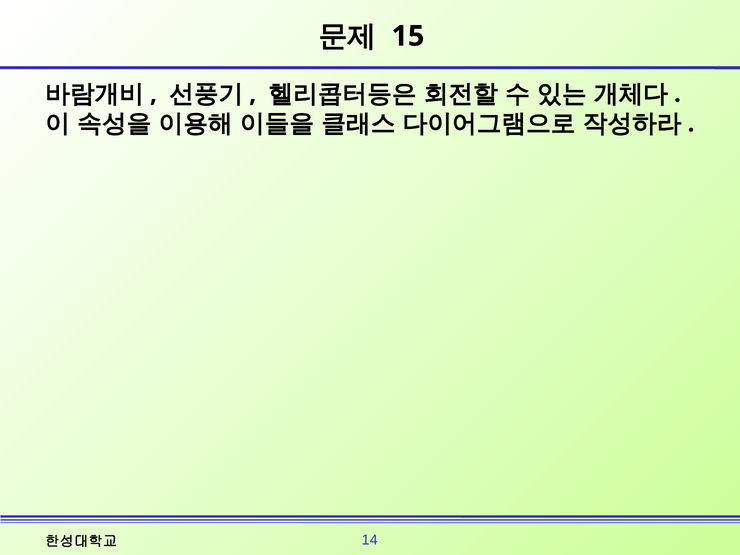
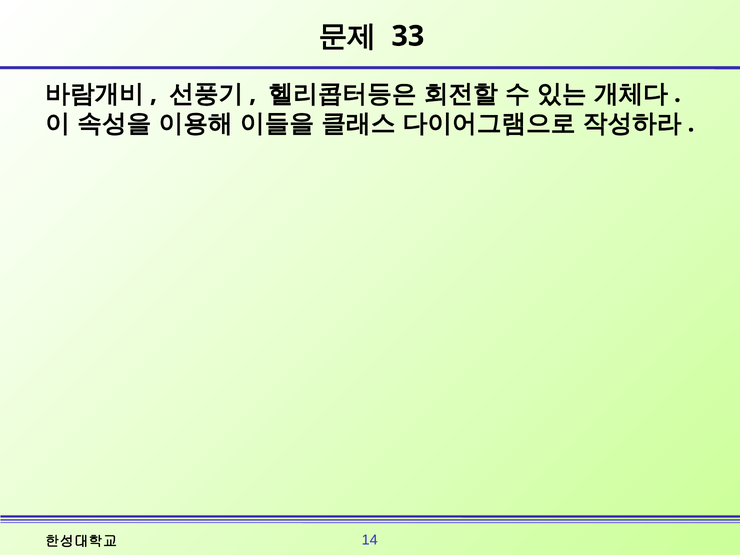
15: 15 -> 33
